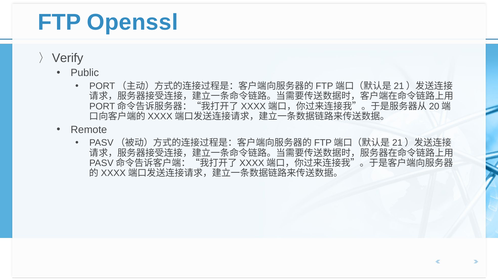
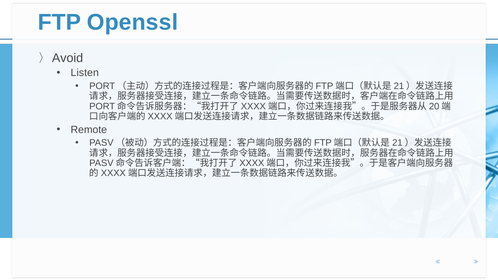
Verify: Verify -> Avoid
Public: Public -> Listen
